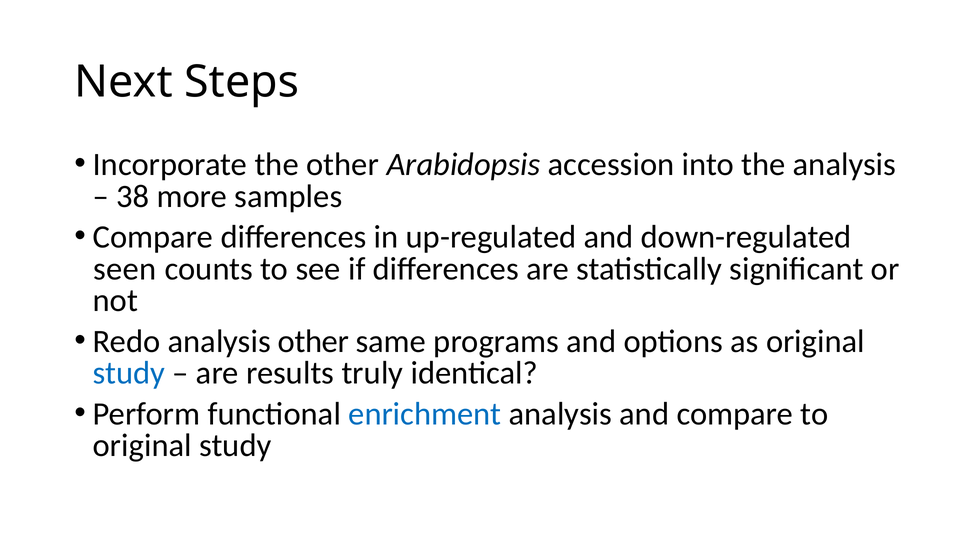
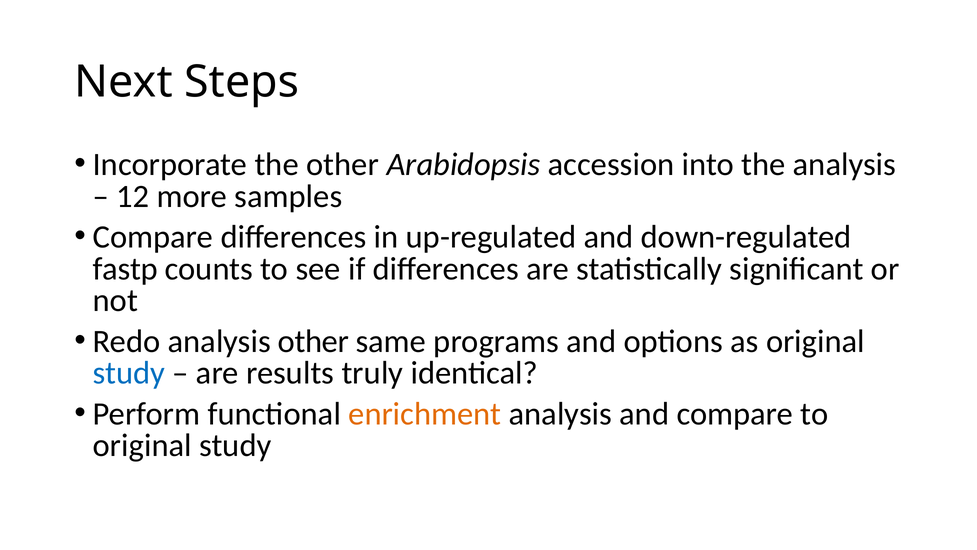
38: 38 -> 12
seen: seen -> fastp
enrichment colour: blue -> orange
